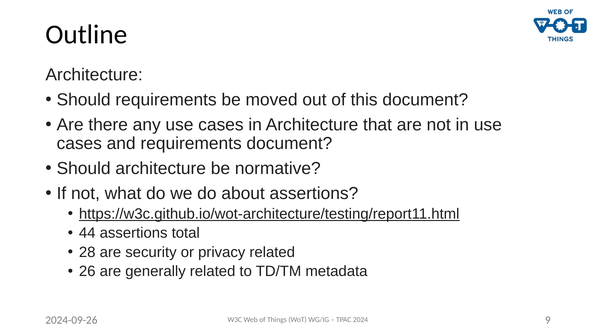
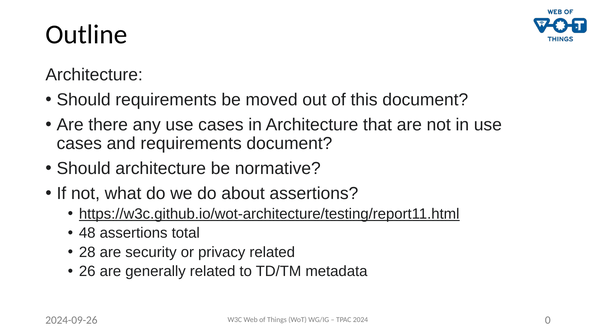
44: 44 -> 48
9: 9 -> 0
